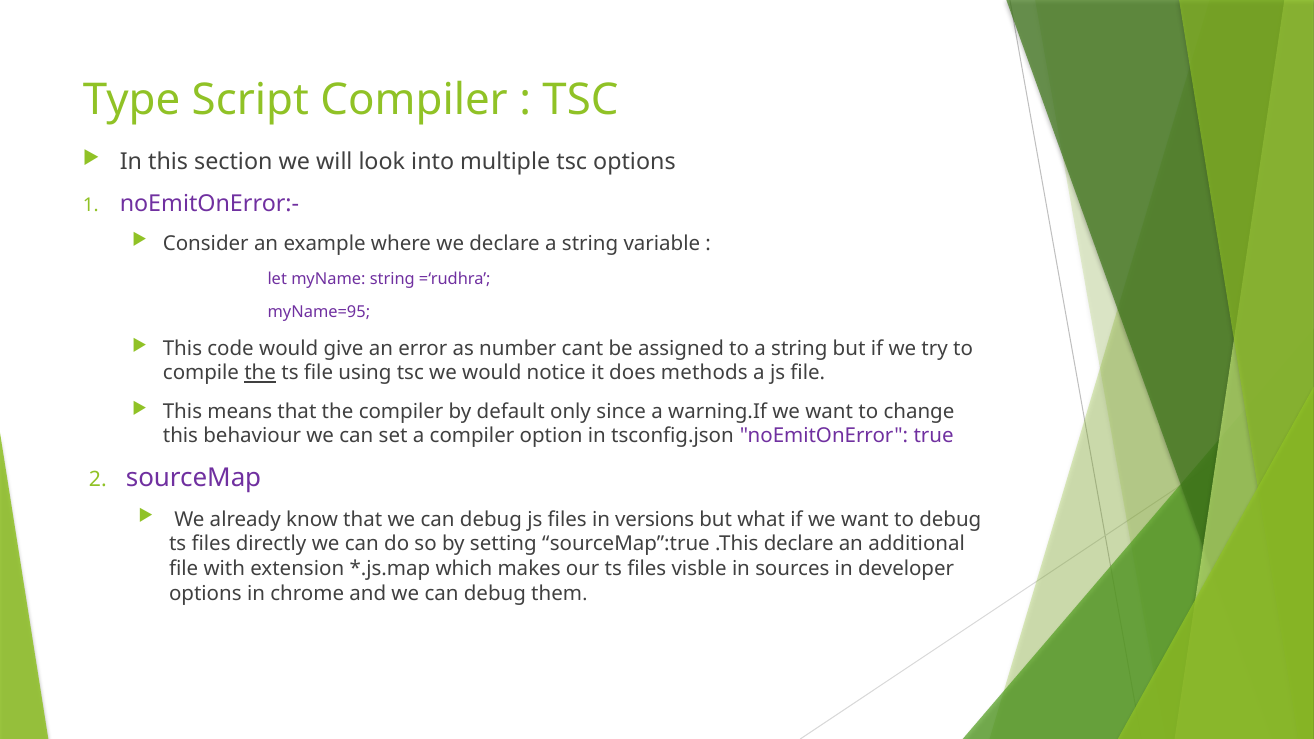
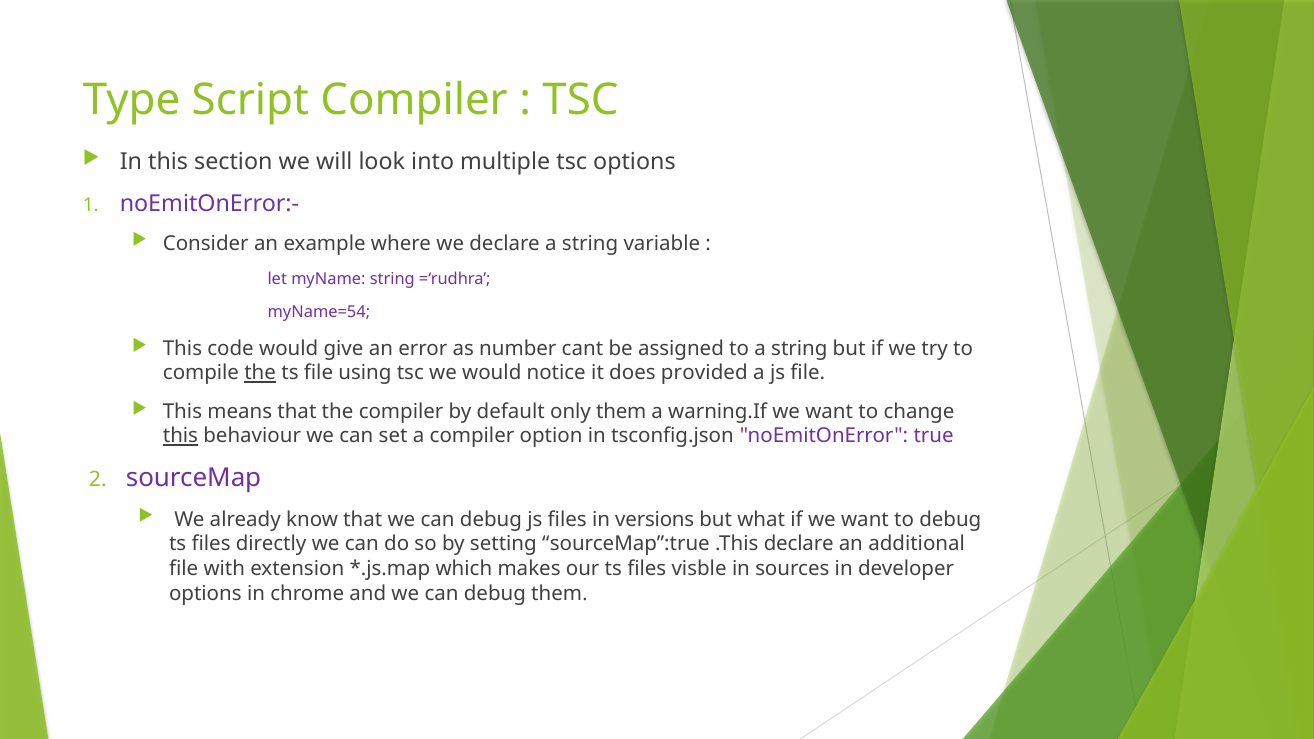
myName=95: myName=95 -> myName=54
methods: methods -> provided
only since: since -> them
this at (180, 436) underline: none -> present
